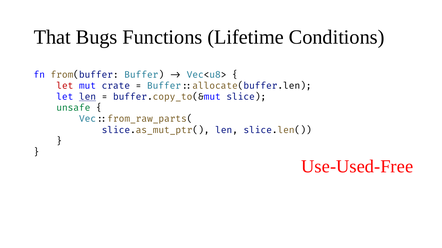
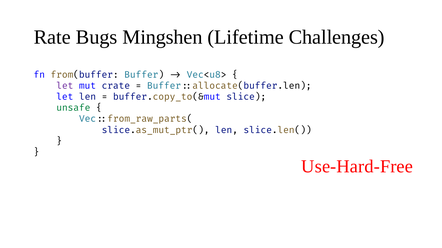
That: That -> Rate
Functions: Functions -> Mingshen
Conditions: Conditions -> Challenges
let at (65, 86) colour: red -> purple
len at (88, 97) underline: present -> none
Use-Used-Free: Use-Used-Free -> Use-Hard-Free
